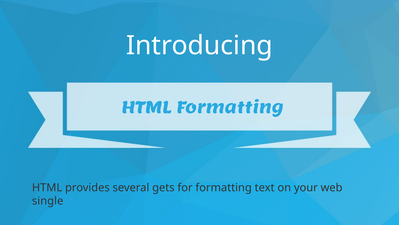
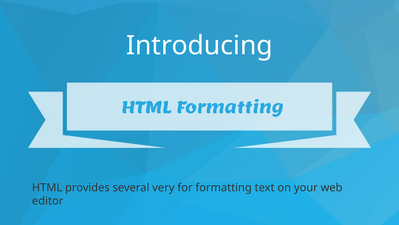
gets: gets -> very
single: single -> editor
